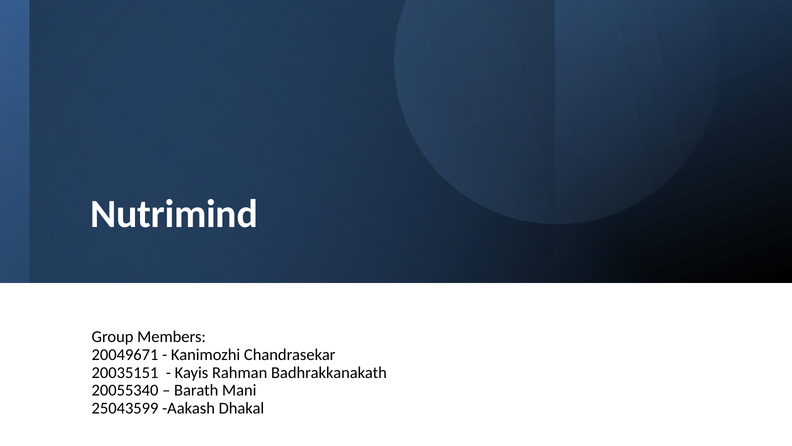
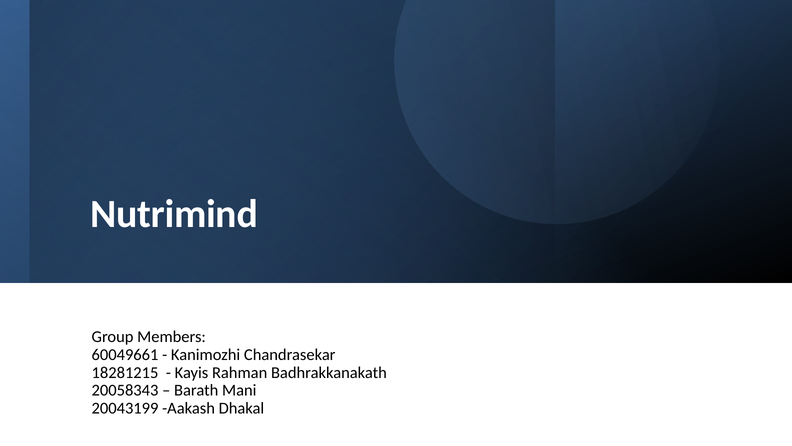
20049671: 20049671 -> 60049661
20035151: 20035151 -> 18281215
20055340: 20055340 -> 20058343
25043599: 25043599 -> 20043199
